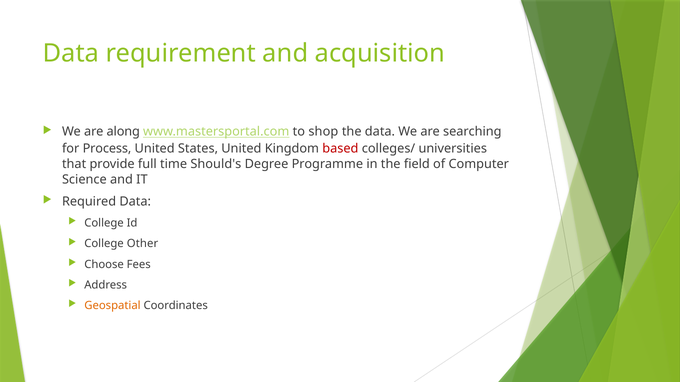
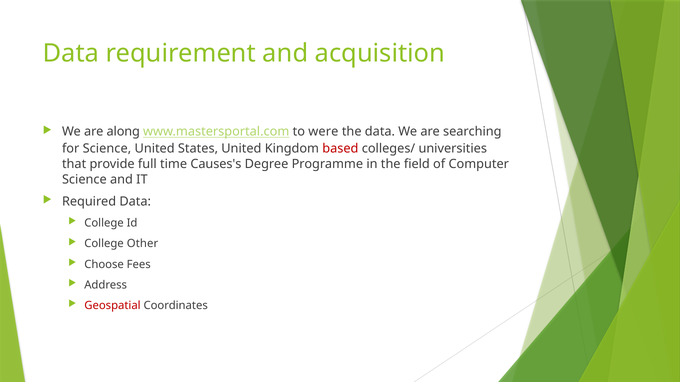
shop: shop -> were
for Process: Process -> Science
Should's: Should's -> Causes's
Geospatial colour: orange -> red
